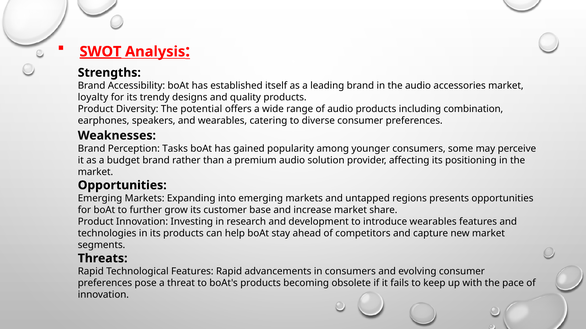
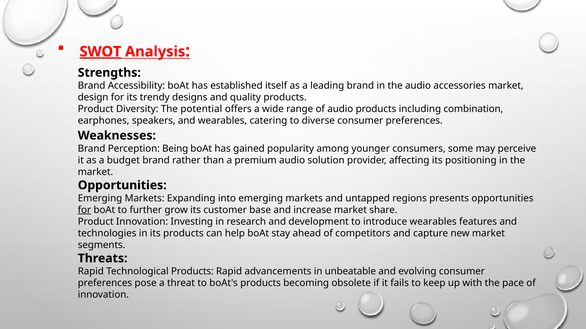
loyalty: loyalty -> design
Tasks: Tasks -> Being
for at (84, 210) underline: none -> present
Technological Features: Features -> Products
in consumers: consumers -> unbeatable
